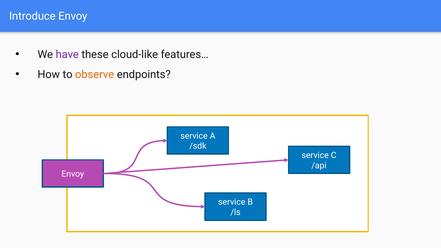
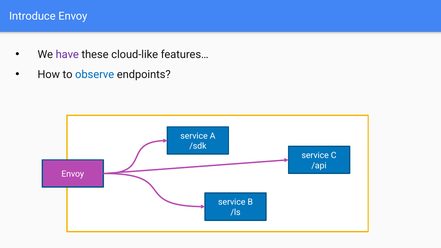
observe colour: orange -> blue
